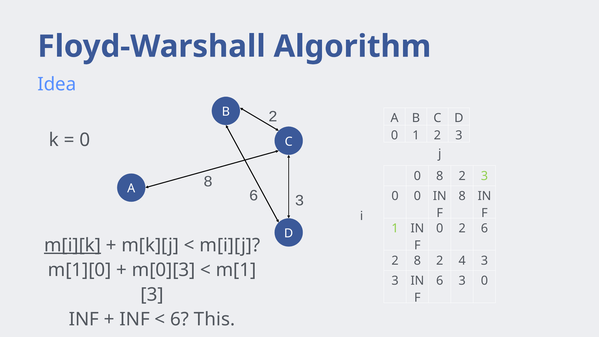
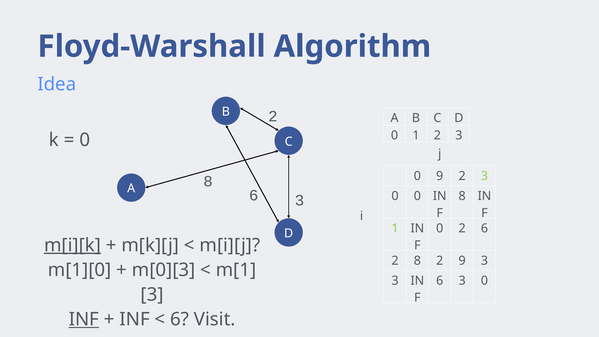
0 8: 8 -> 9
2 4: 4 -> 9
INF at (84, 319) underline: none -> present
This: This -> Visit
